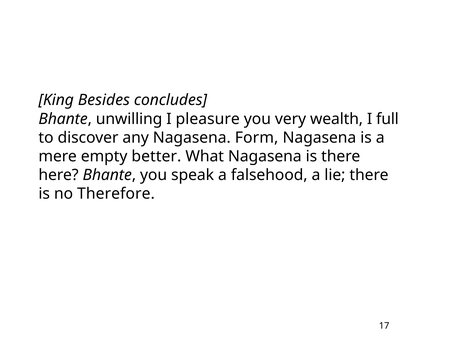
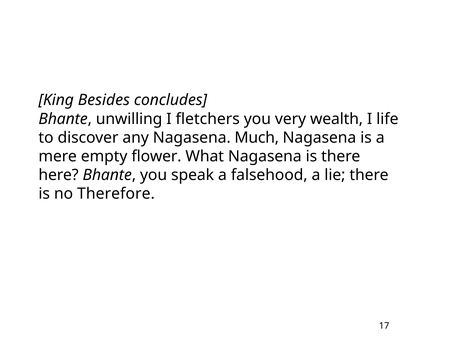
pleasure: pleasure -> fletchers
full: full -> life
Form: Form -> Much
better: better -> flower
